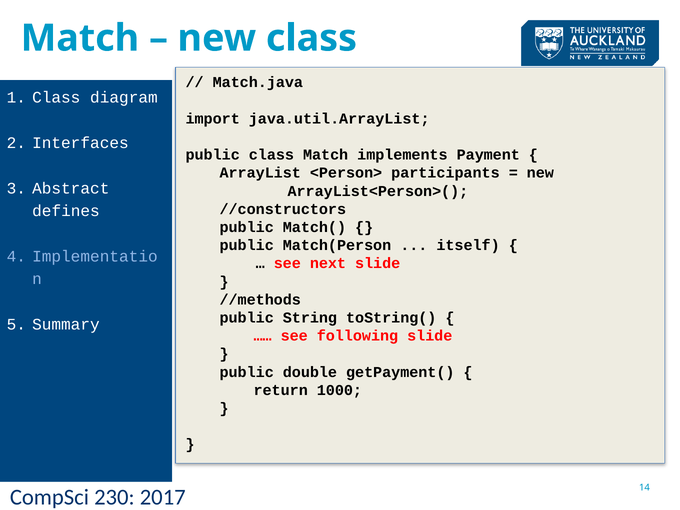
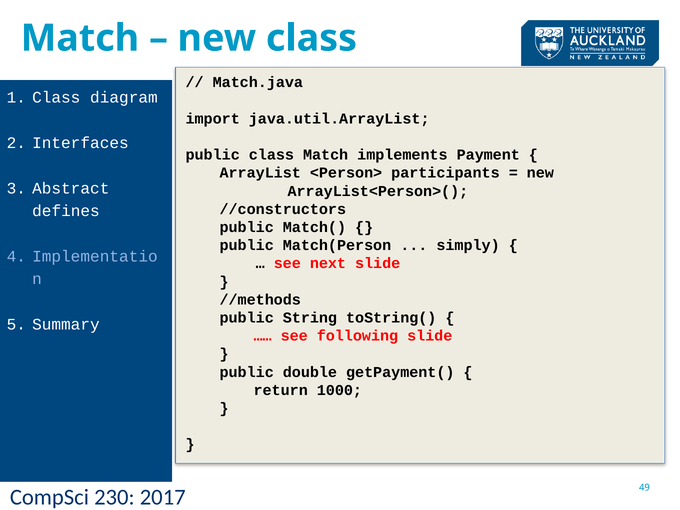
itself: itself -> simply
14: 14 -> 49
